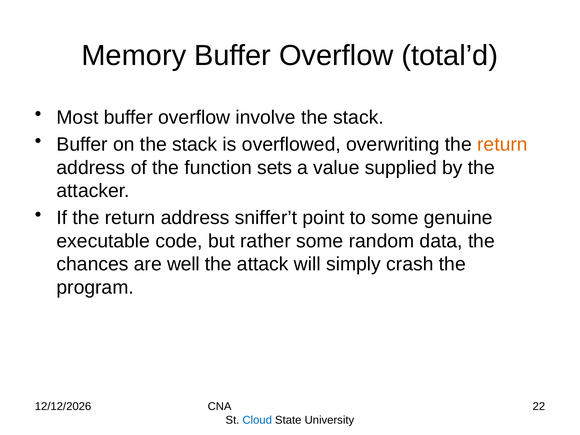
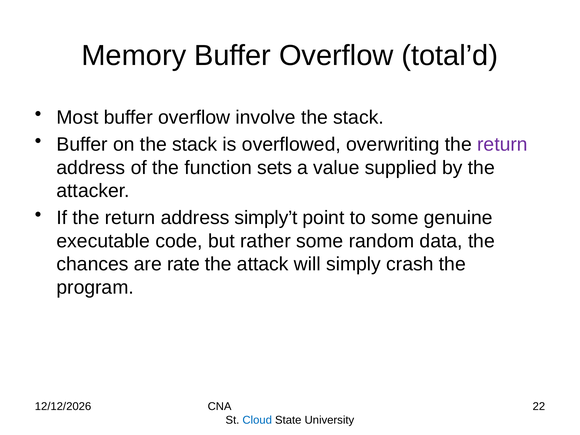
return at (502, 144) colour: orange -> purple
sniffer’t: sniffer’t -> simply’t
well: well -> rate
